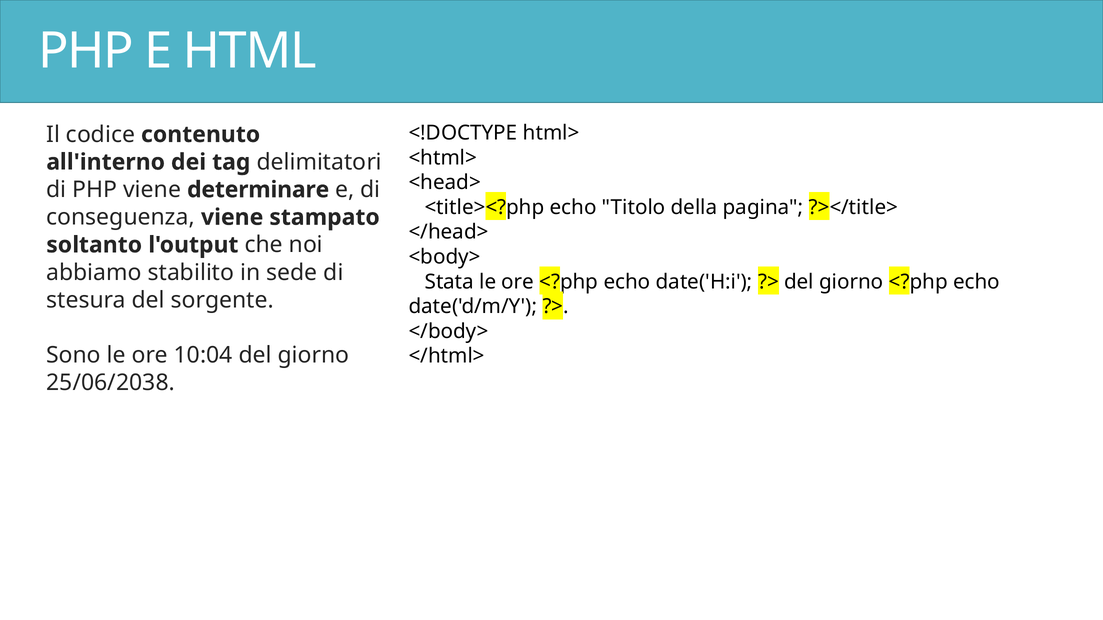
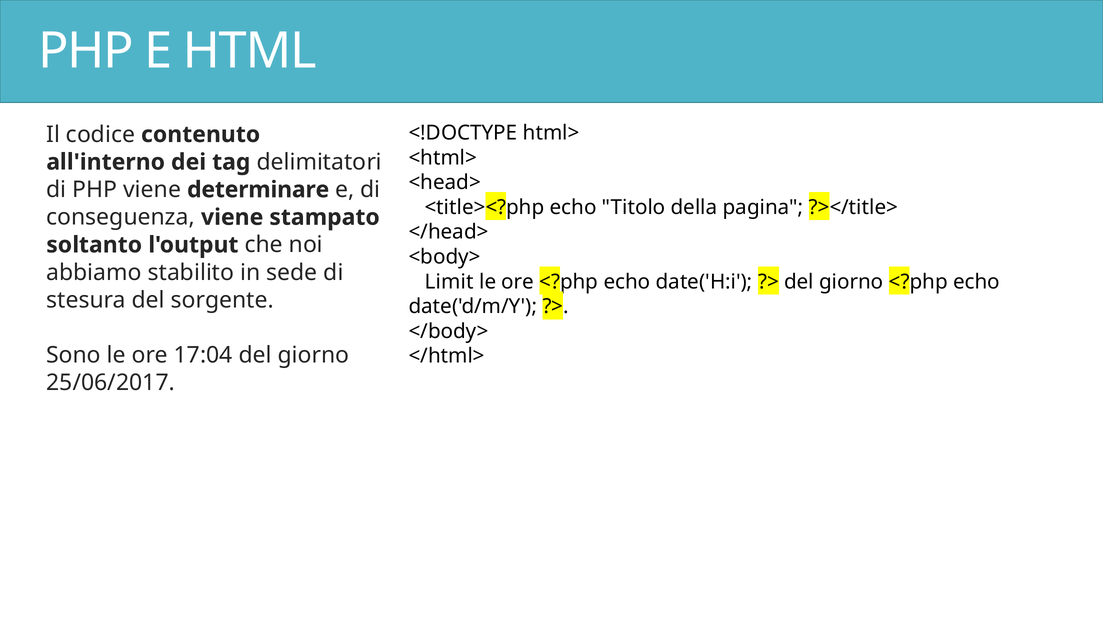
Stata: Stata -> Limit
10:04: 10:04 -> 17:04
25/06/2038: 25/06/2038 -> 25/06/2017
